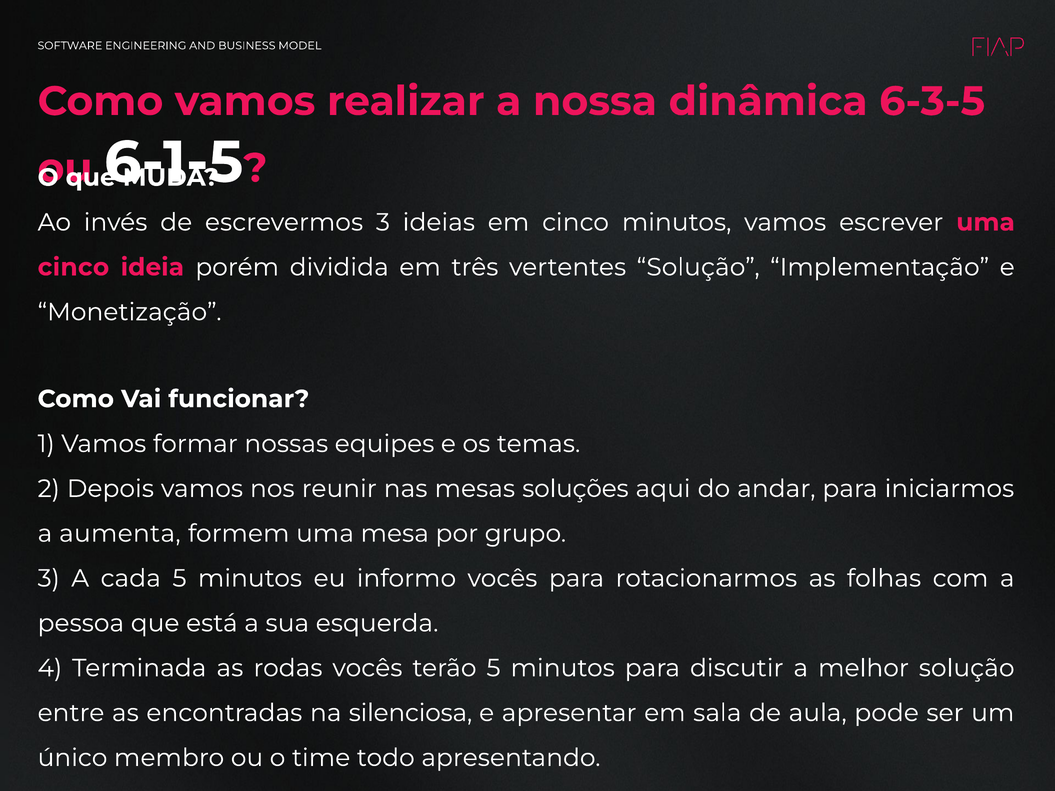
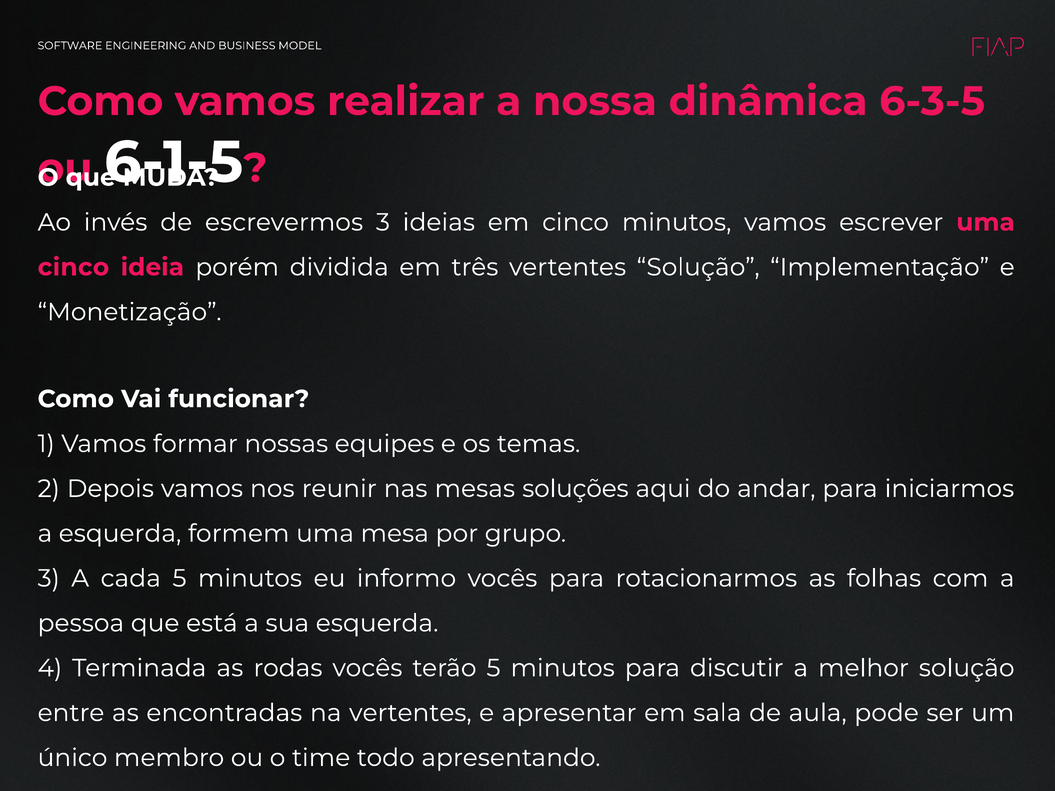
a aumenta: aumenta -> esquerda
na silenciosa: silenciosa -> vertentes
